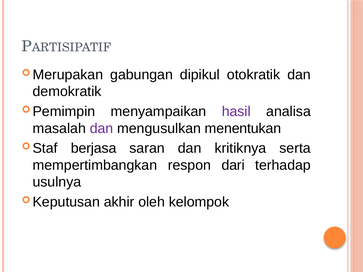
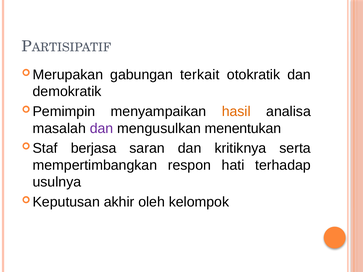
dipikul: dipikul -> terkait
hasil colour: purple -> orange
dari: dari -> hati
